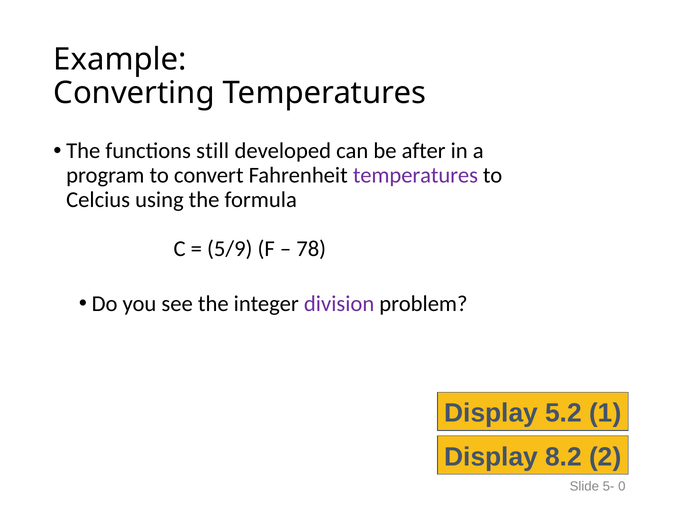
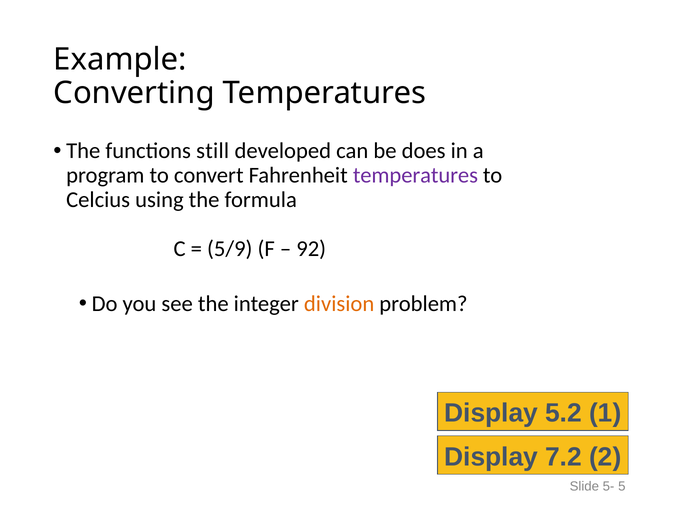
after: after -> does
78: 78 -> 92
division colour: purple -> orange
8.2: 8.2 -> 7.2
0: 0 -> 5
